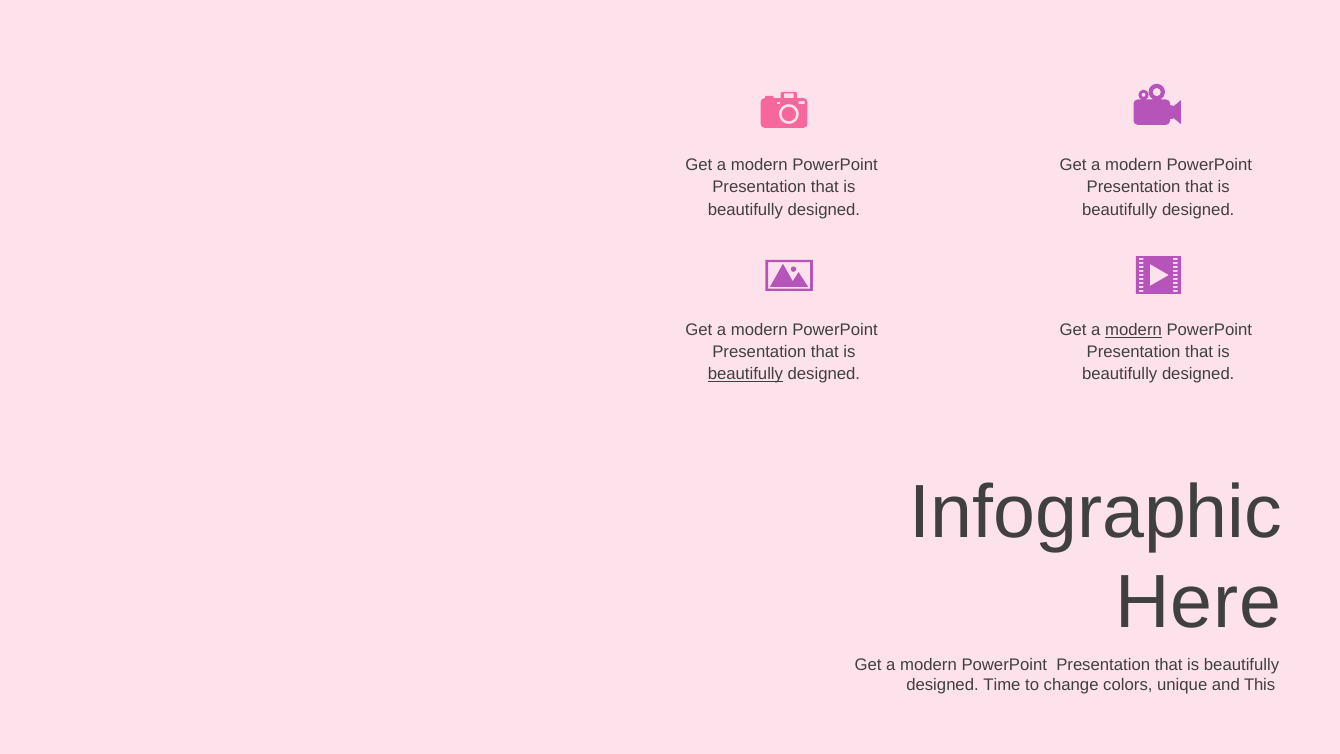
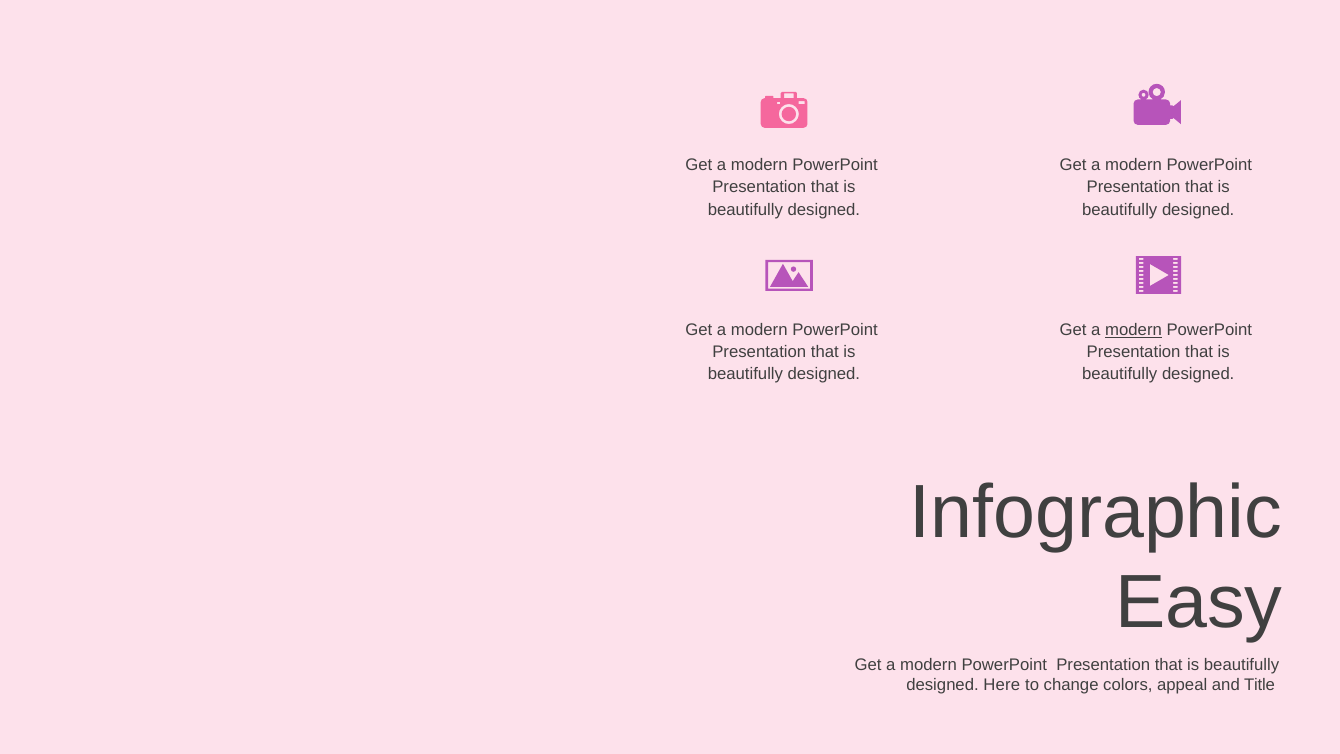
beautifully at (745, 374) underline: present -> none
Here: Here -> Easy
Time: Time -> Here
unique: unique -> appeal
This: This -> Title
